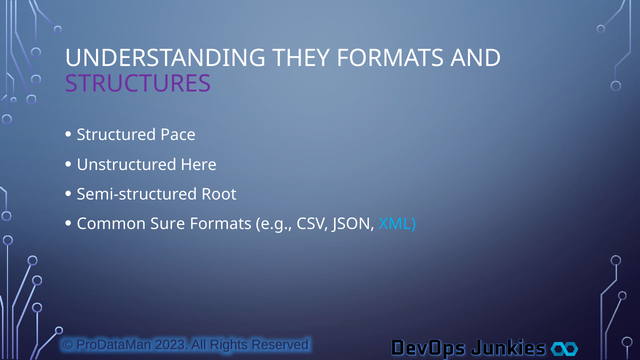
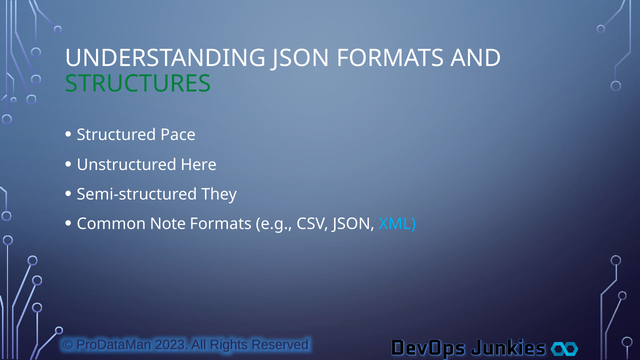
UNDERSTANDING THEY: THEY -> JSON
STRUCTURES colour: purple -> green
Root: Root -> They
Sure: Sure -> Note
